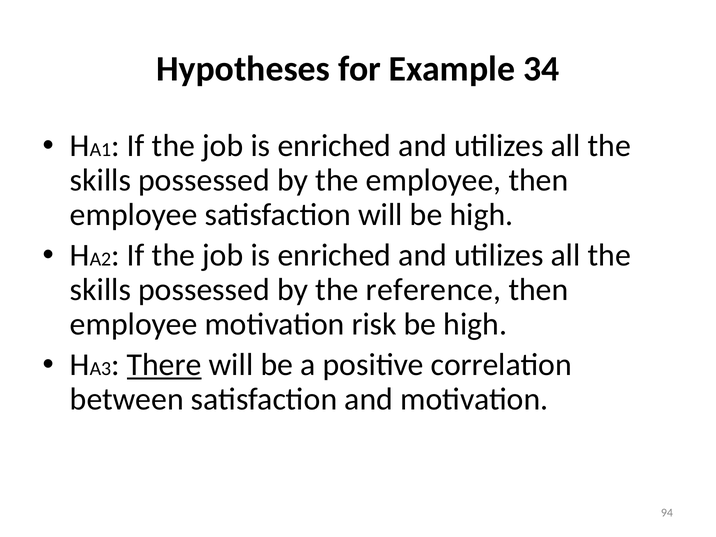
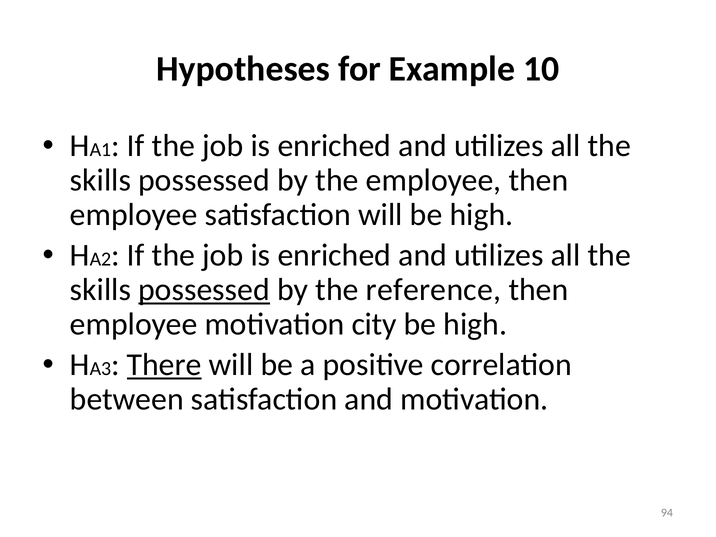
34: 34 -> 10
possessed at (204, 290) underline: none -> present
risk: risk -> city
